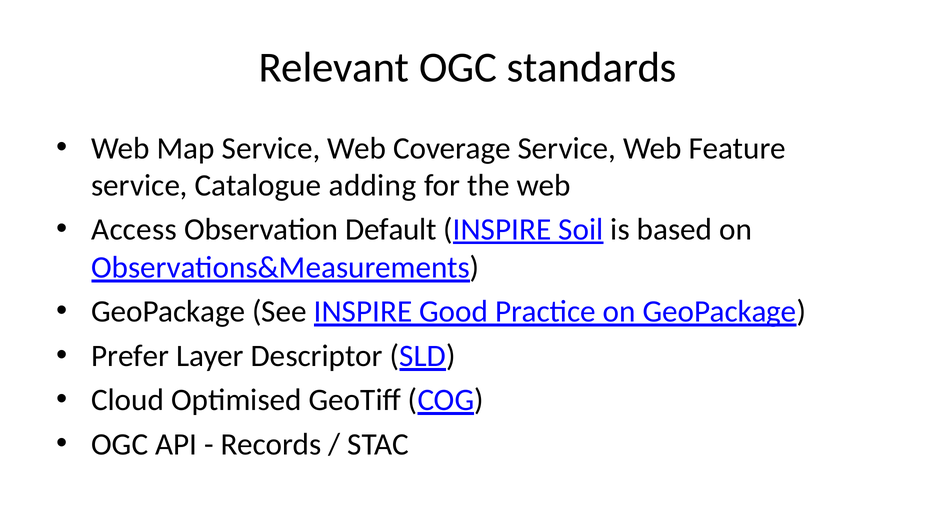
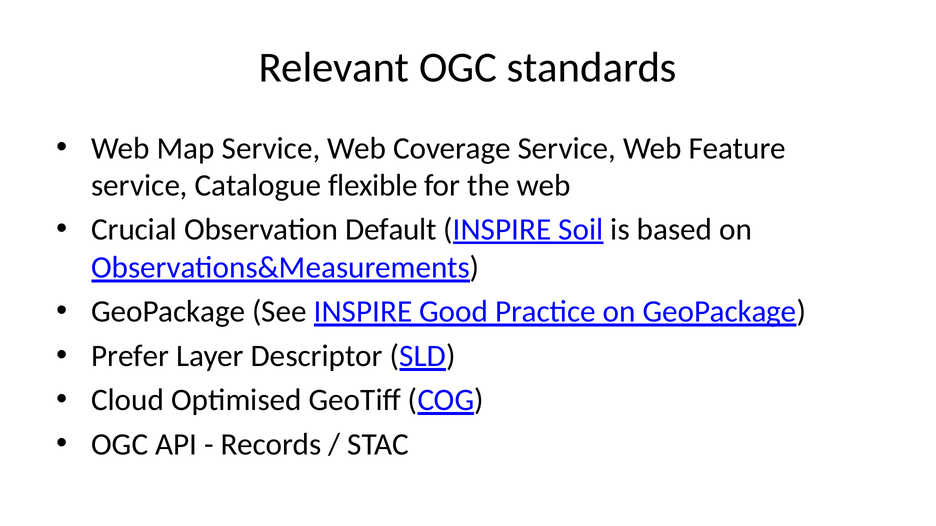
adding: adding -> flexible
Access: Access -> Crucial
